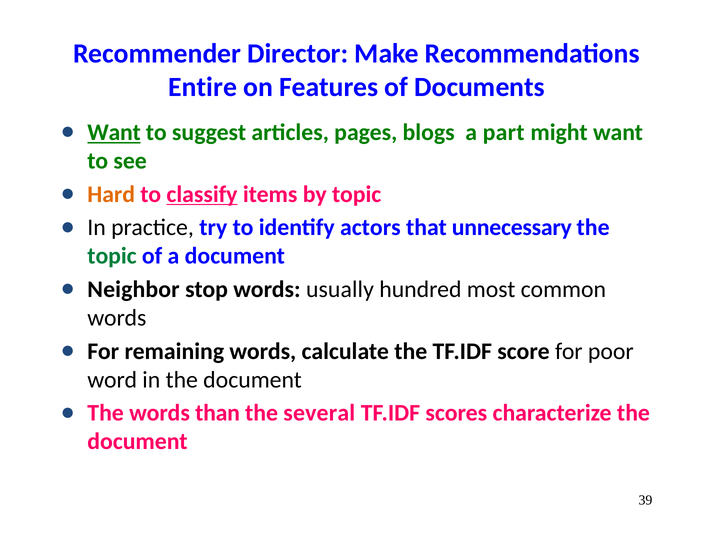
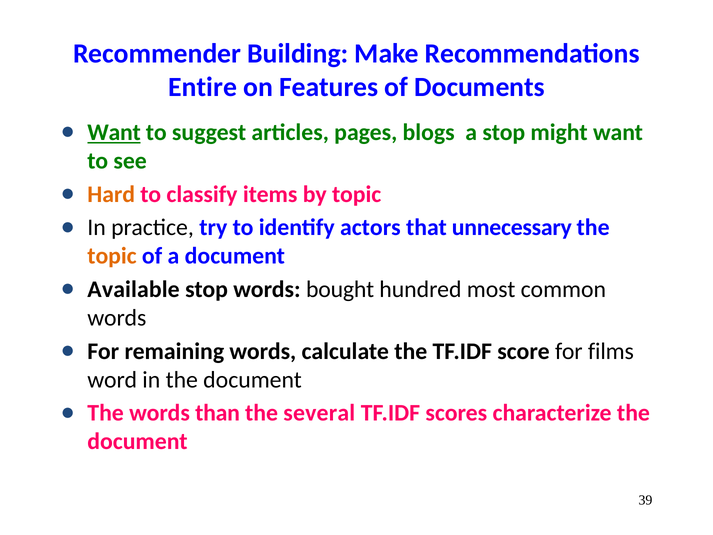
Director: Director -> Building
a part: part -> stop
classify underline: present -> none
topic at (112, 256) colour: green -> orange
Neighbor: Neighbor -> Available
usually: usually -> bought
poor: poor -> films
